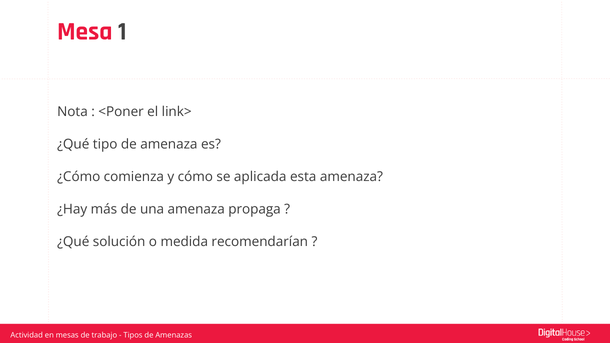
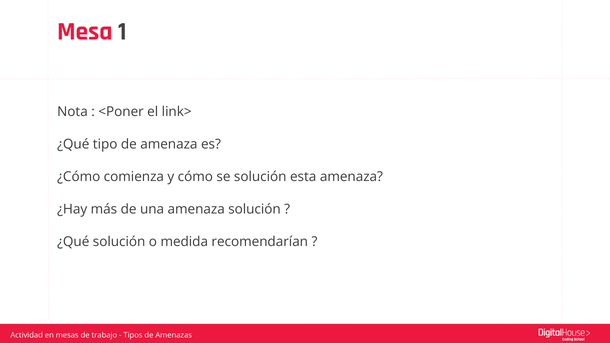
se aplicada: aplicada -> solución
amenaza propaga: propaga -> solución
